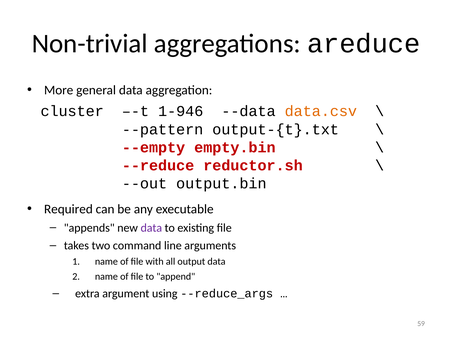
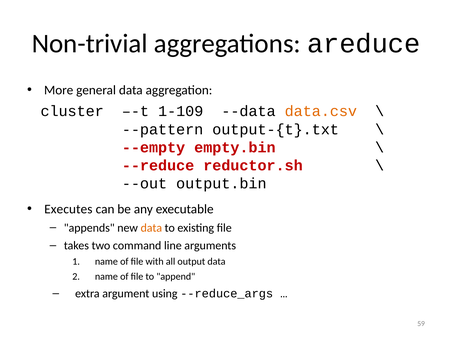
1-946: 1-946 -> 1-109
Required: Required -> Executes
data at (151, 228) colour: purple -> orange
